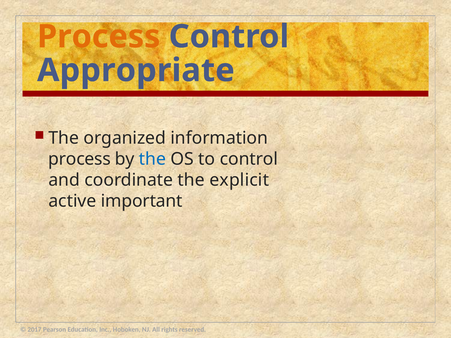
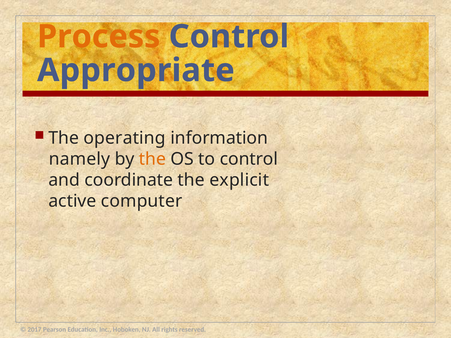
organized: organized -> operating
process at (80, 159): process -> namely
the at (152, 159) colour: blue -> orange
important: important -> computer
